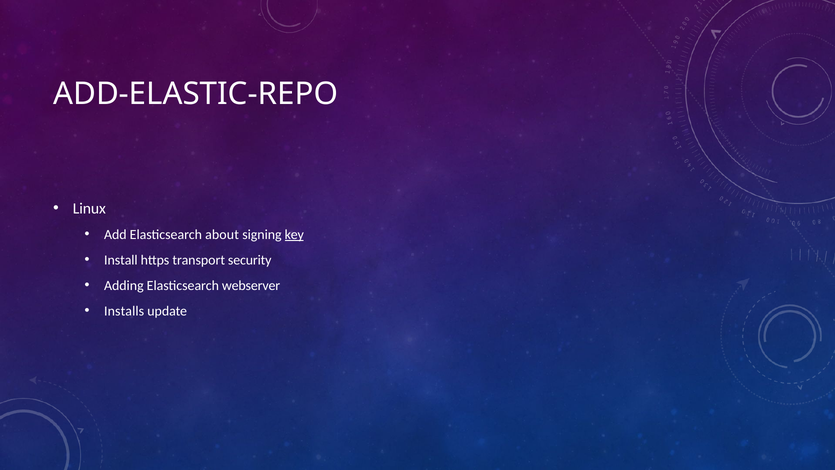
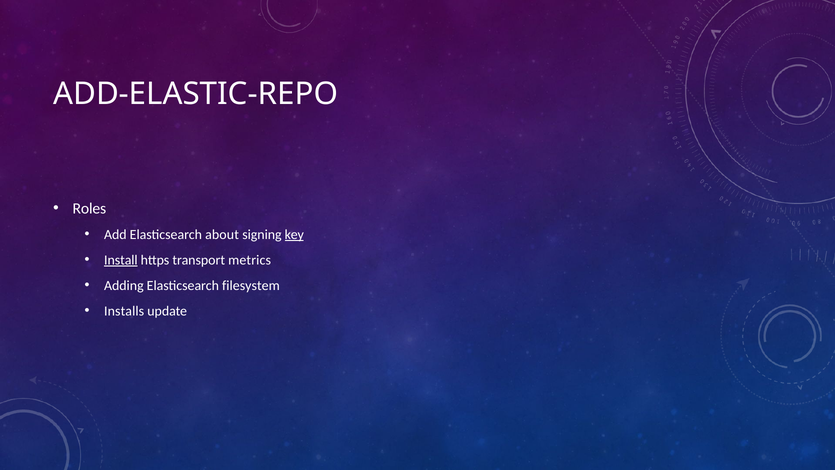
Linux: Linux -> Roles
Install underline: none -> present
security: security -> metrics
webserver: webserver -> filesystem
